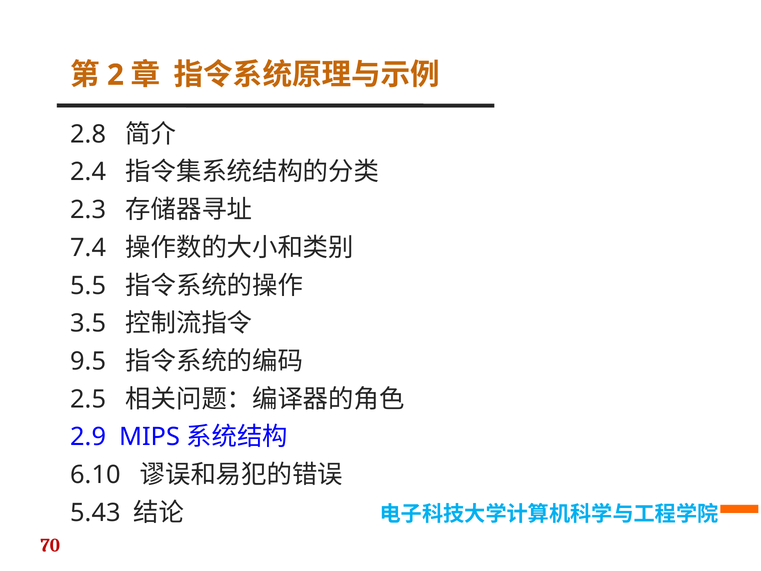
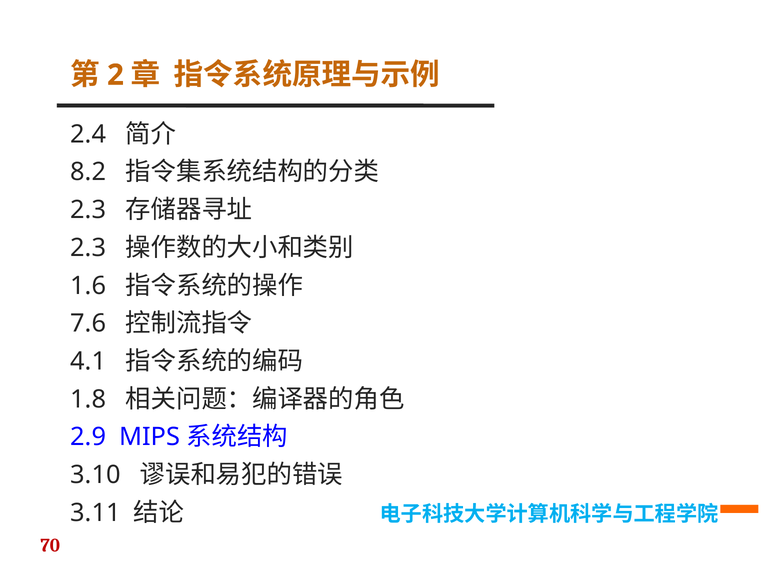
2.8: 2.8 -> 2.4
2.4: 2.4 -> 8.2
7.4 at (88, 248): 7.4 -> 2.3
5.5: 5.5 -> 1.6
3.5: 3.5 -> 7.6
9.5: 9.5 -> 4.1
2.5: 2.5 -> 1.8
6.10: 6.10 -> 3.10
5.43: 5.43 -> 3.11
